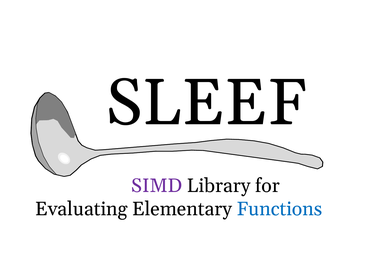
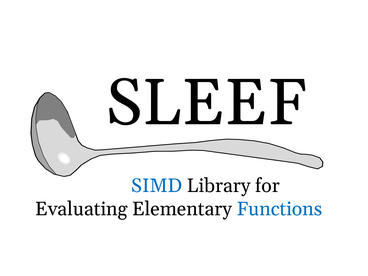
SIMD colour: purple -> blue
